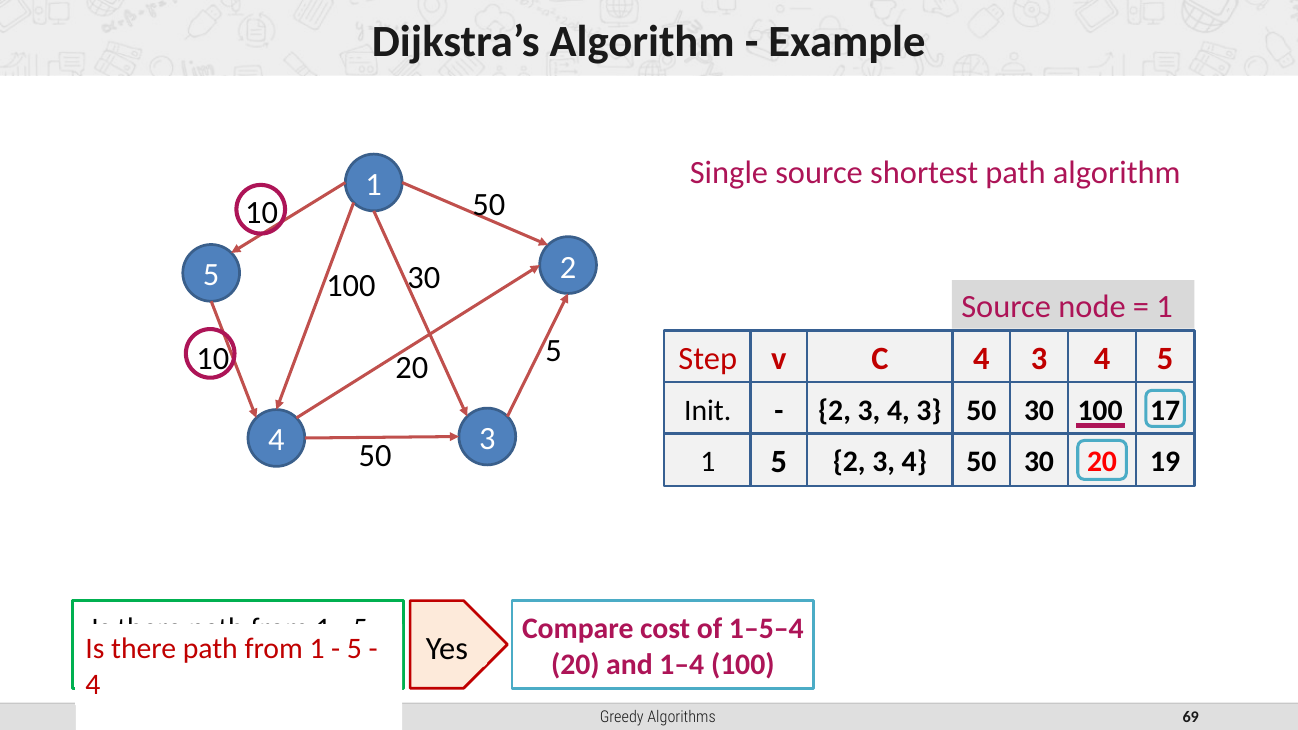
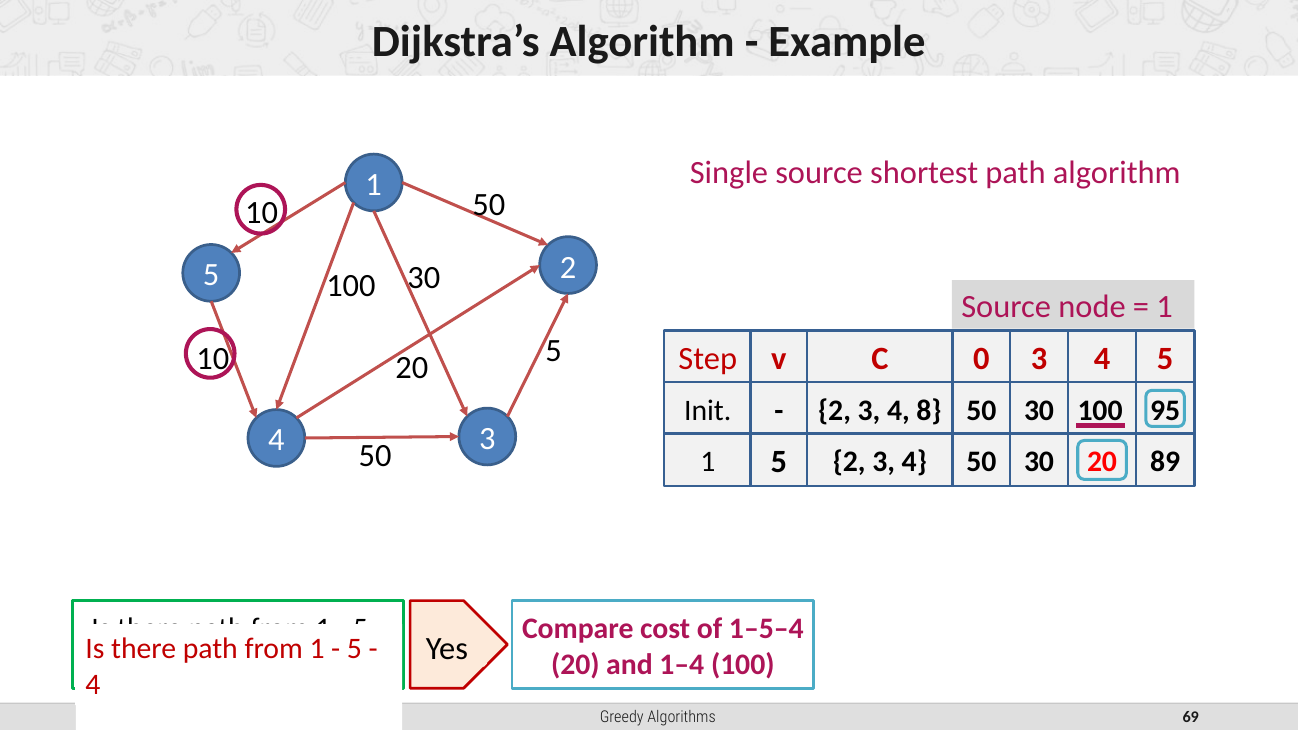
C 4: 4 -> 0
3 4 3: 3 -> 8
17: 17 -> 95
19: 19 -> 89
